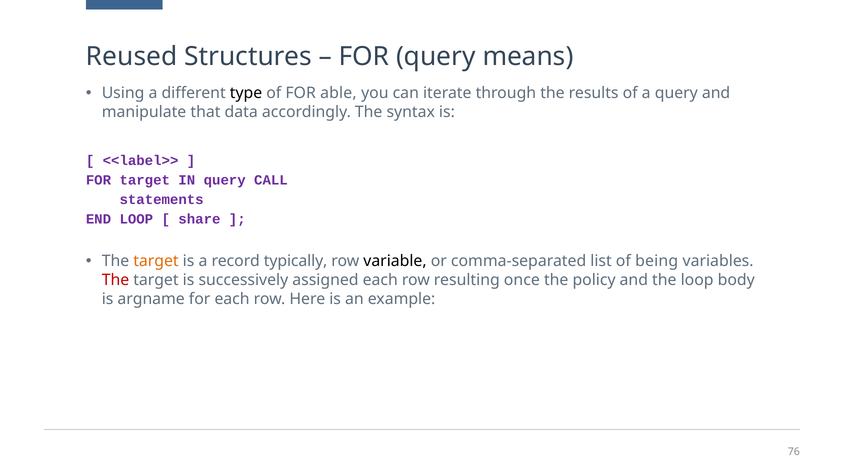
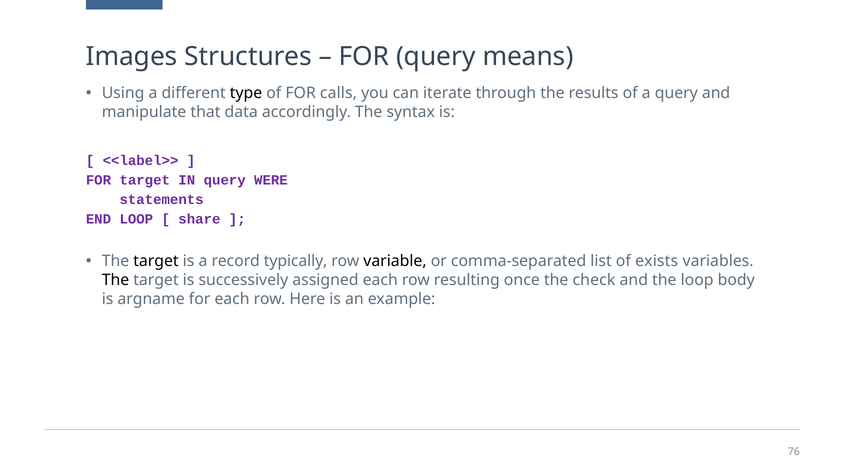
Reused: Reused -> Images
able: able -> calls
CALL: CALL -> WERE
target at (156, 261) colour: orange -> black
being: being -> exists
The at (115, 280) colour: red -> black
policy: policy -> check
